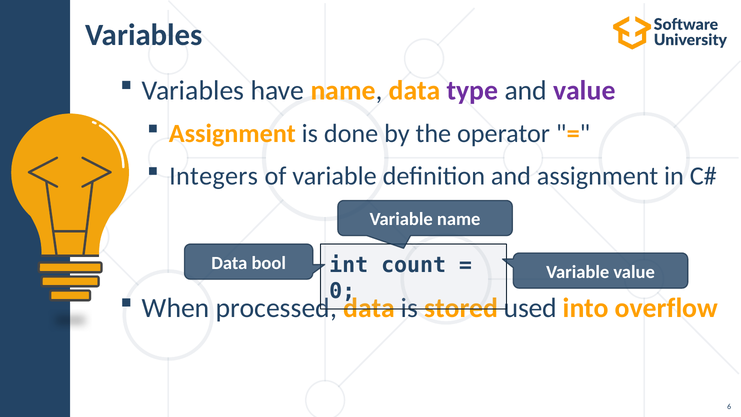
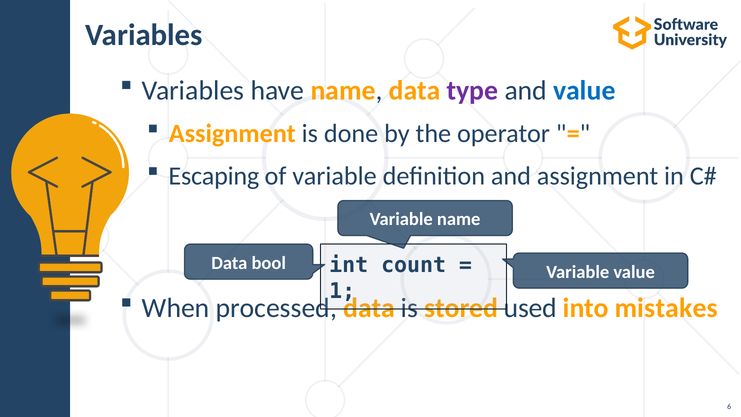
value at (584, 91) colour: purple -> blue
Integers: Integers -> Escaping
0: 0 -> 1
overflow: overflow -> mistakes
